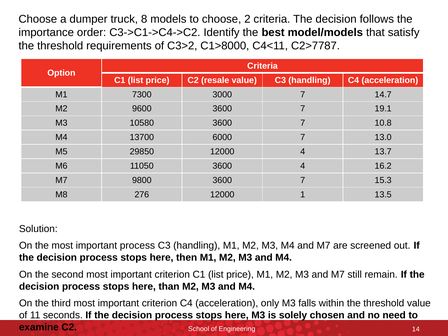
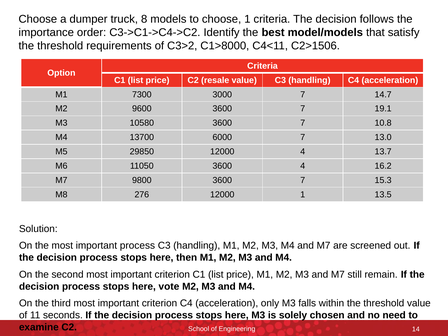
choose 2: 2 -> 1
C2>7787: C2>7787 -> C2>1506
than: than -> vote
